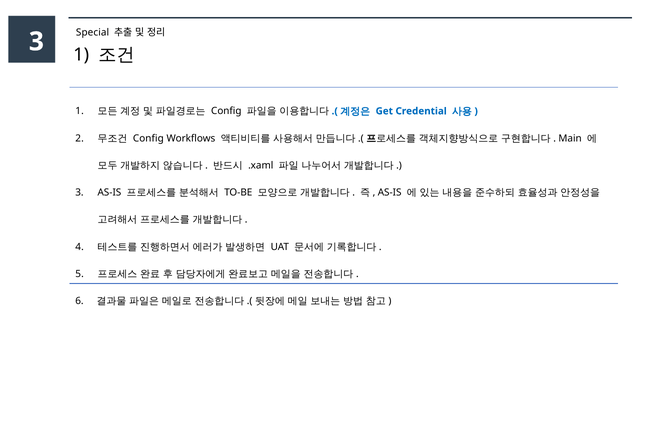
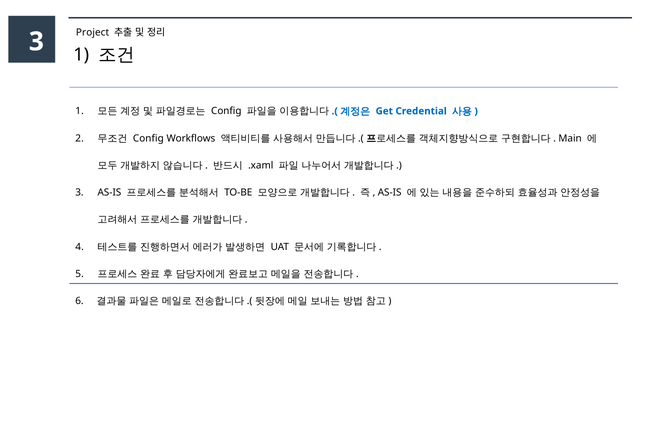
Special: Special -> Project
